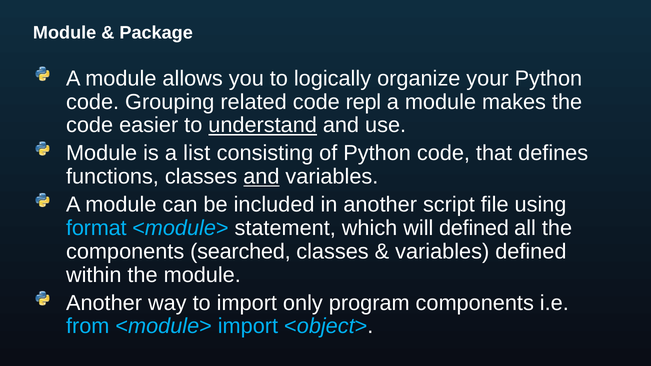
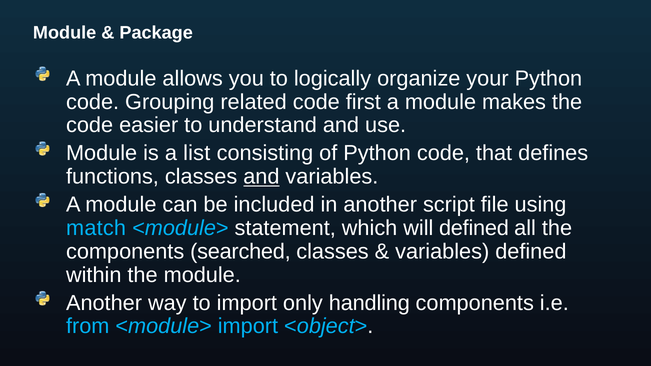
repl: repl -> first
understand underline: present -> none
format: format -> match
program: program -> handling
